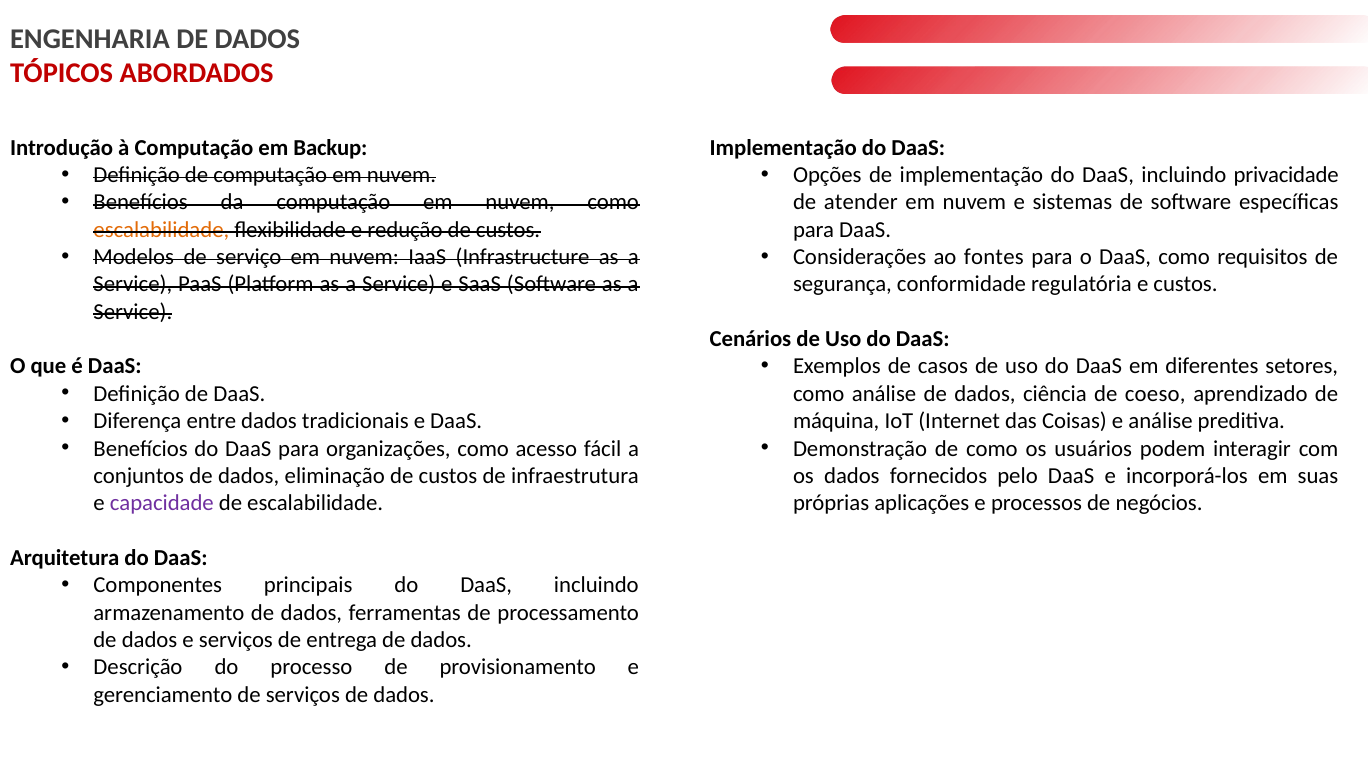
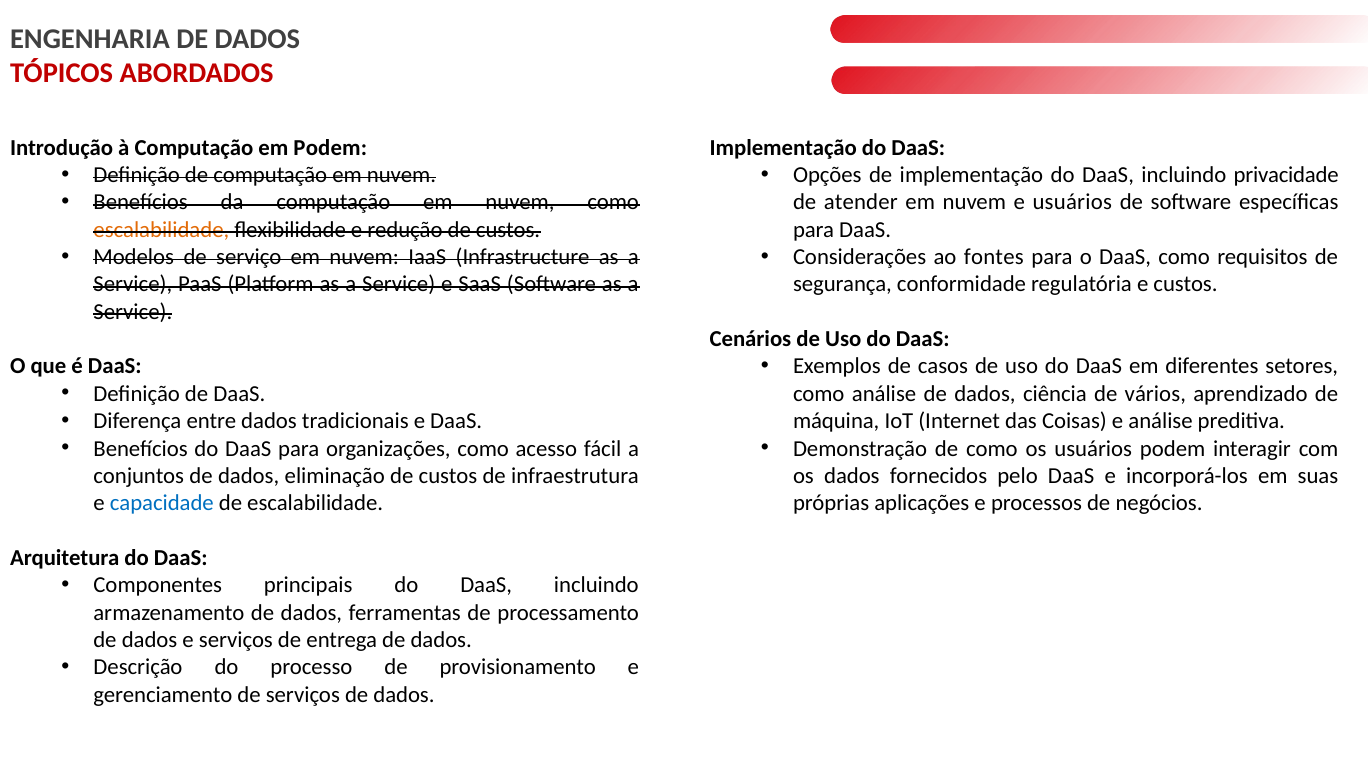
em Backup: Backup -> Podem
e sistemas: sistemas -> usuários
coeso: coeso -> vários
capacidade colour: purple -> blue
